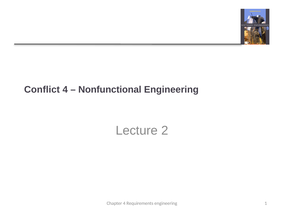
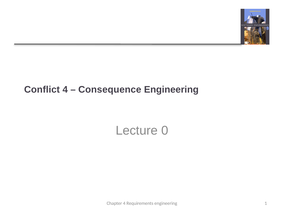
Nonfunctional: Nonfunctional -> Consequence
2: 2 -> 0
